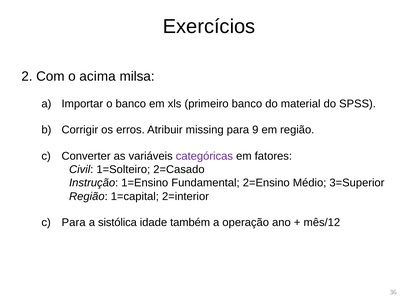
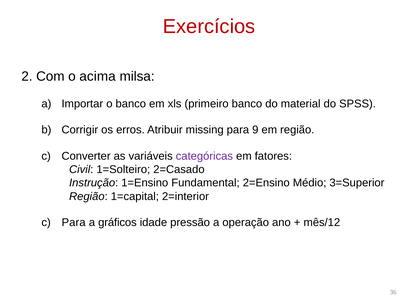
Exercícios colour: black -> red
sistólica: sistólica -> gráficos
também: também -> pressão
